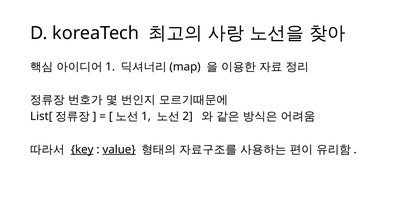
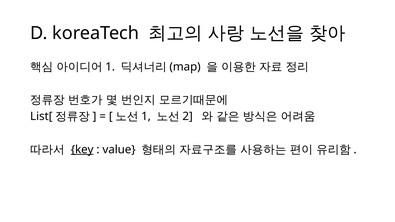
value underline: present -> none
